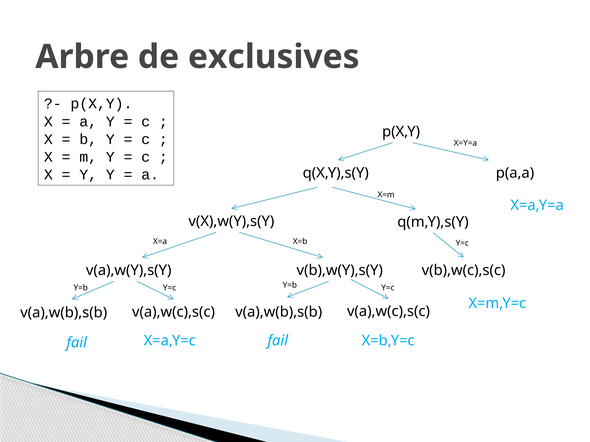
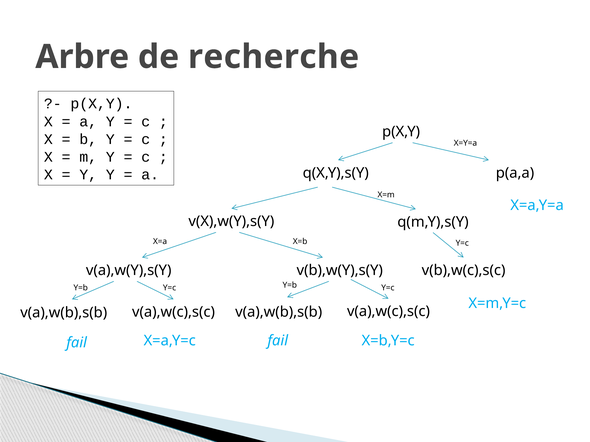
exclusives: exclusives -> recherche
